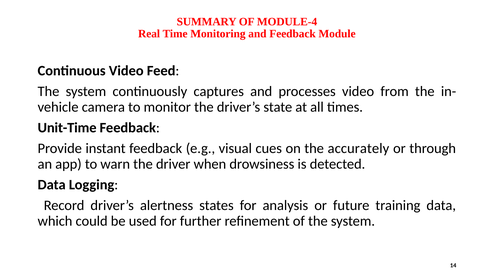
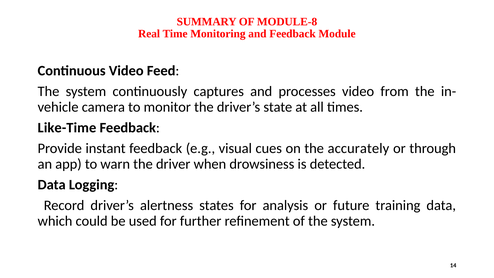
MODULE-4: MODULE-4 -> MODULE-8
Unit-Time: Unit-Time -> Like-Time
